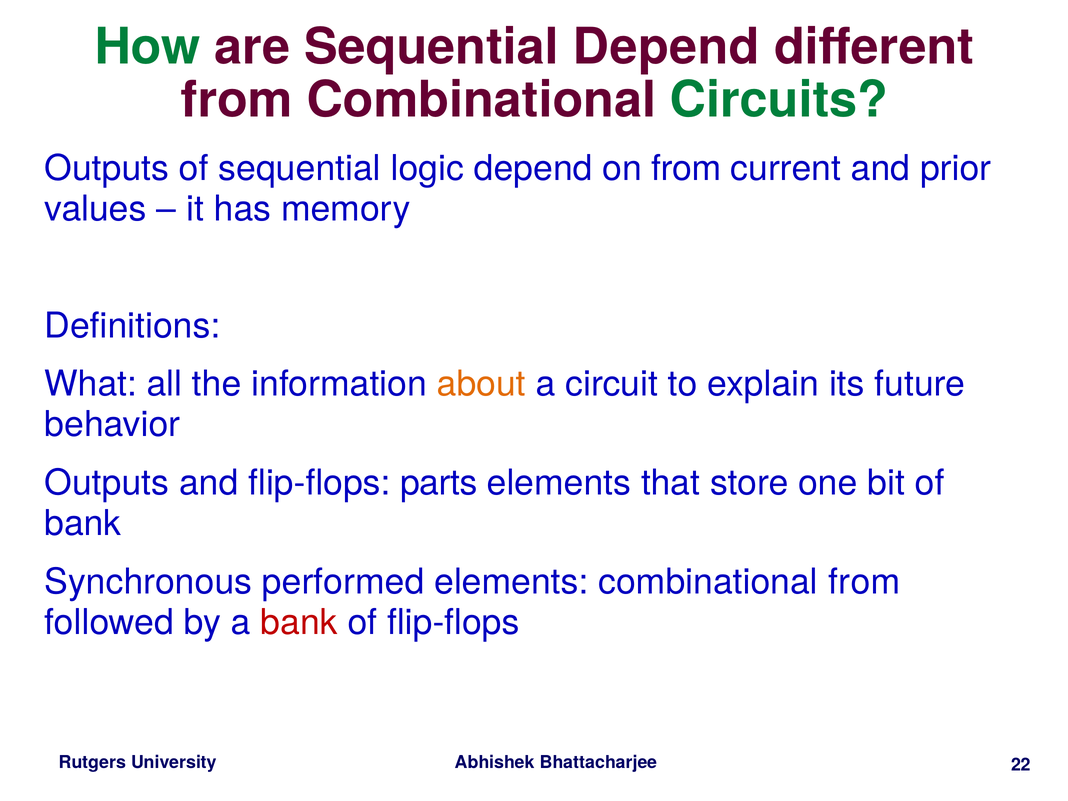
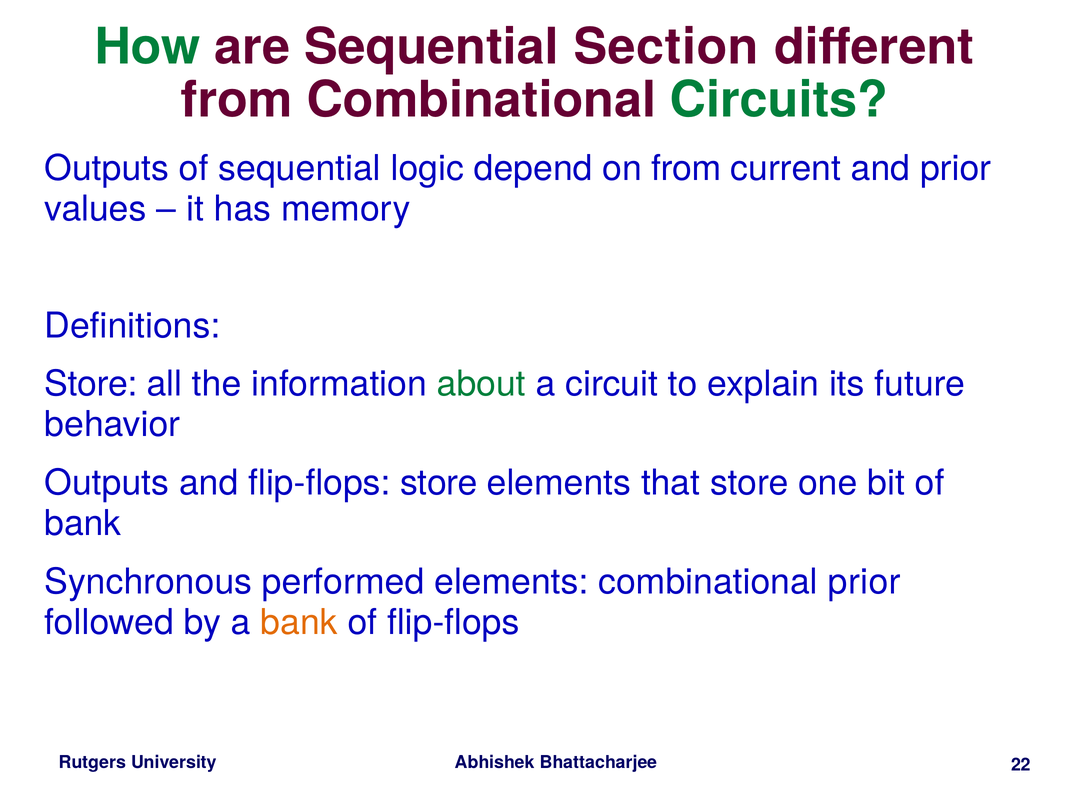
Sequential Depend: Depend -> Section
What at (91, 384): What -> Store
about colour: orange -> green
flip-flops parts: parts -> store
combinational from: from -> prior
bank at (299, 623) colour: red -> orange
